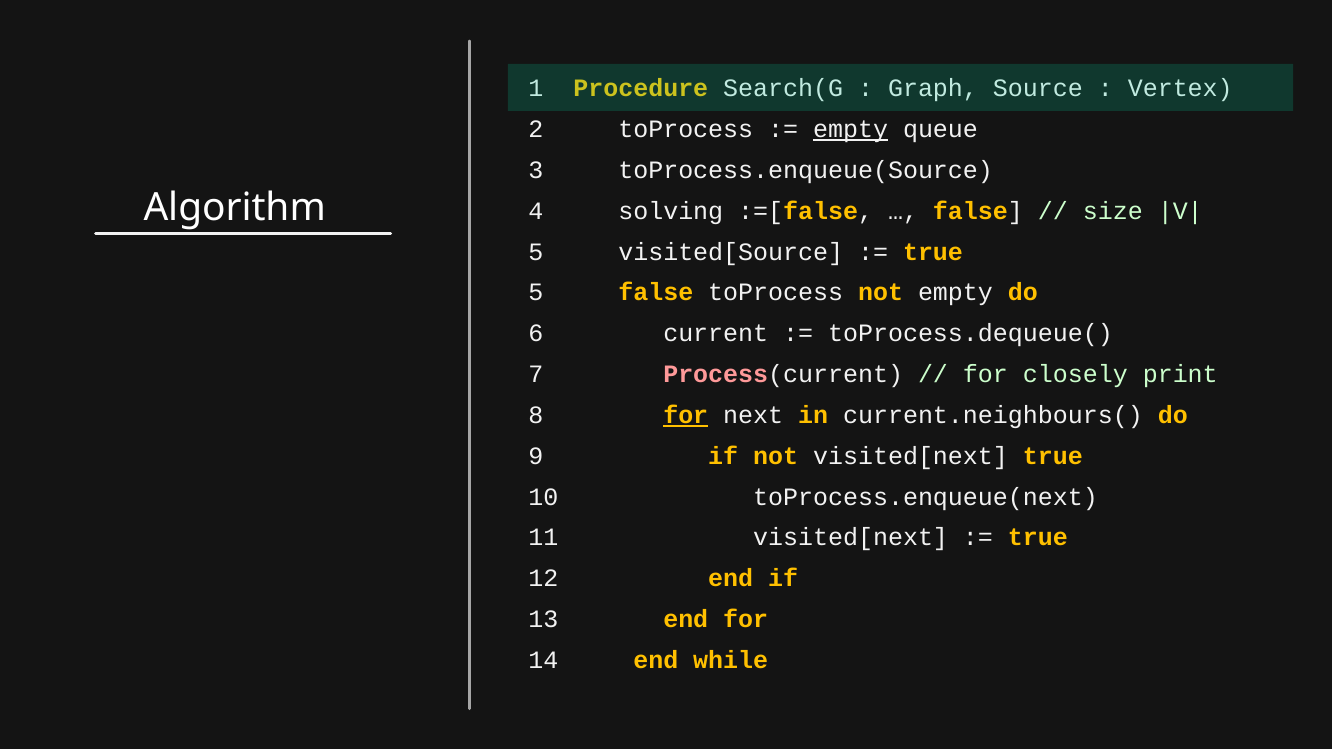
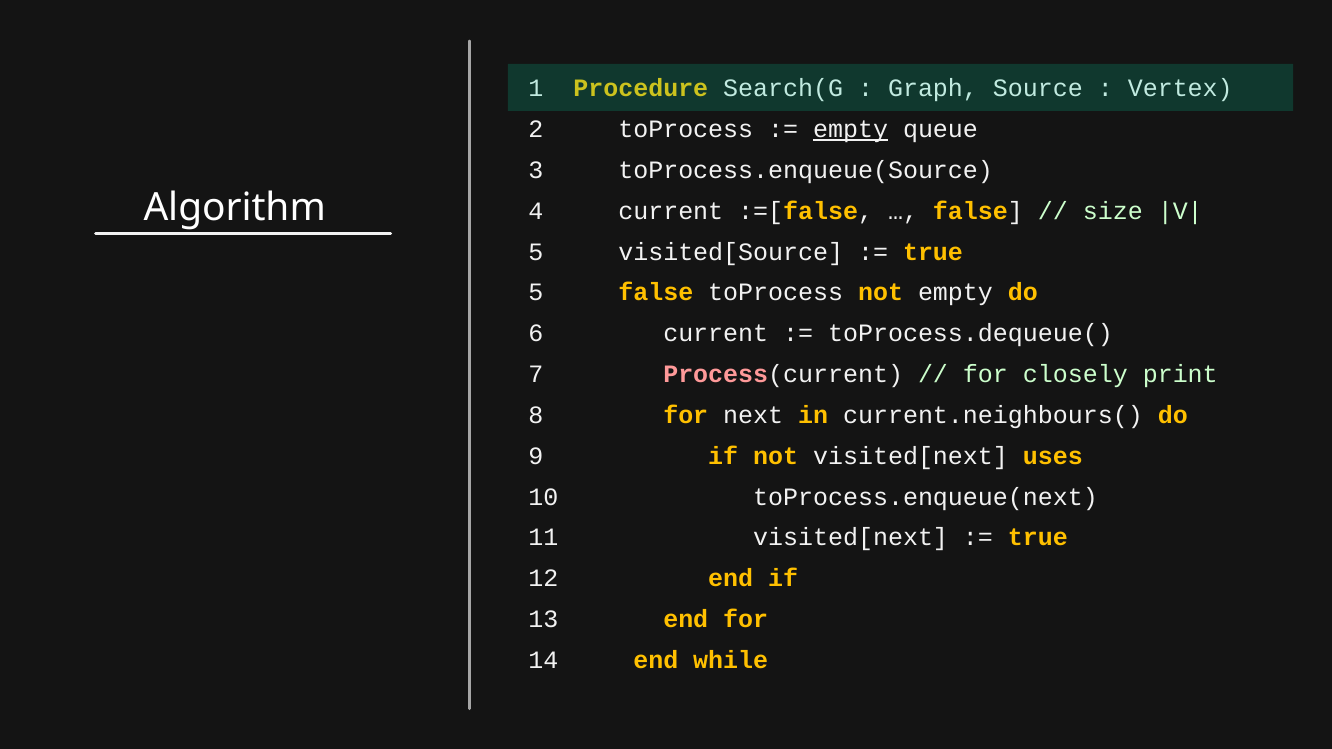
4 solving: solving -> current
for at (686, 415) underline: present -> none
visited[next true: true -> uses
